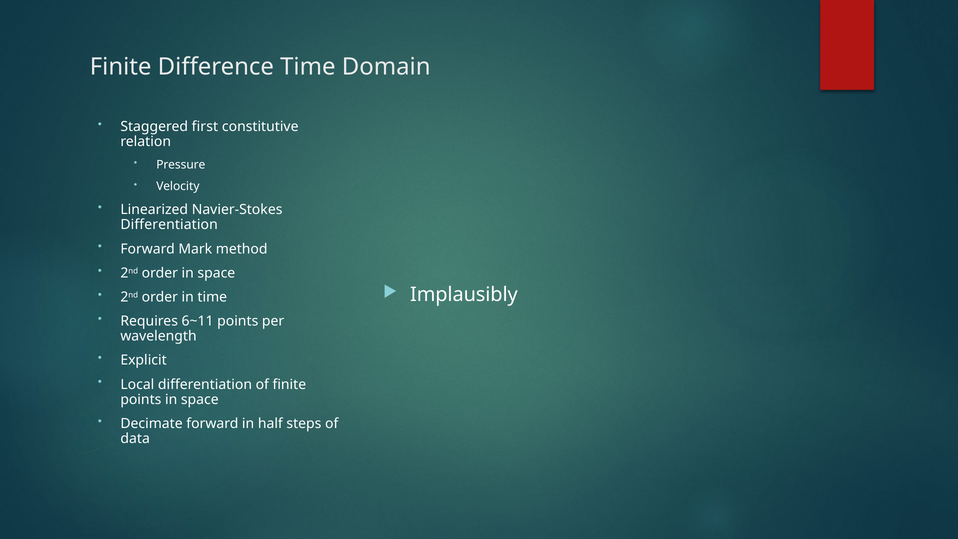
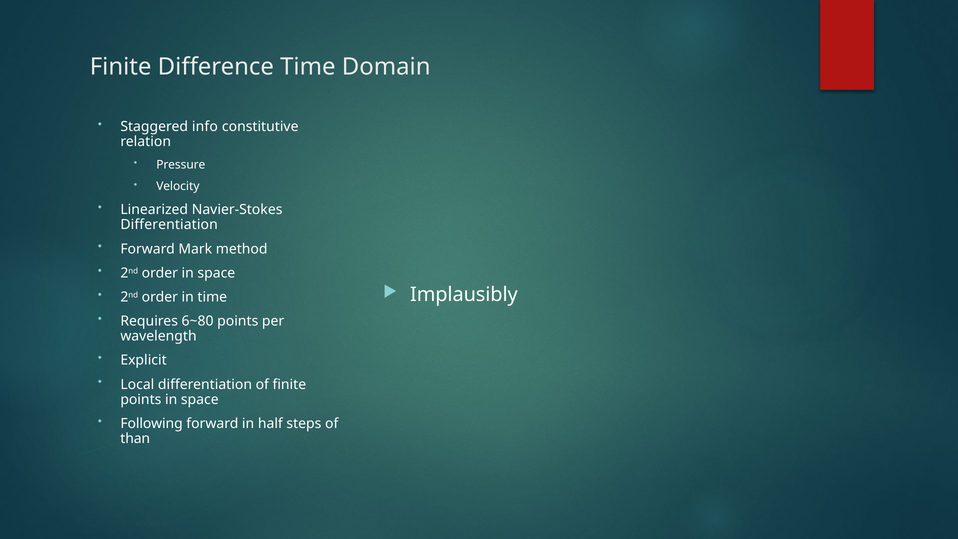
first: first -> info
6~11: 6~11 -> 6~80
Decimate: Decimate -> Following
data: data -> than
